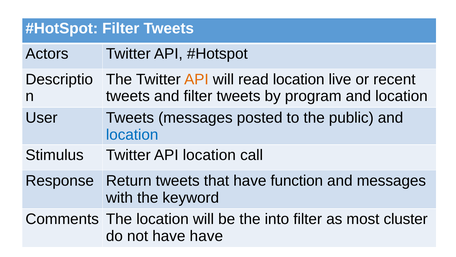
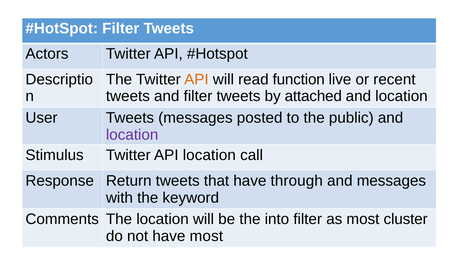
read location: location -> function
program: program -> attached
location at (132, 135) colour: blue -> purple
function: function -> through
have have: have -> most
